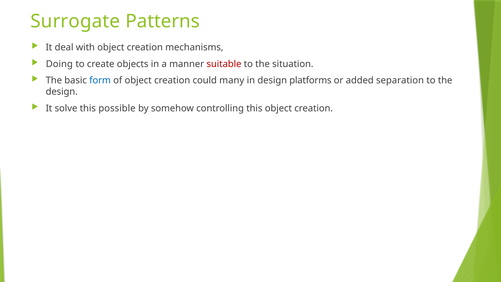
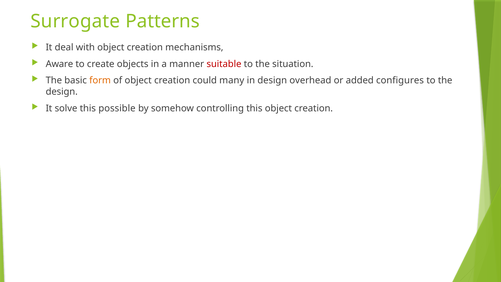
Doing: Doing -> Aware
form colour: blue -> orange
platforms: platforms -> overhead
separation: separation -> configures
